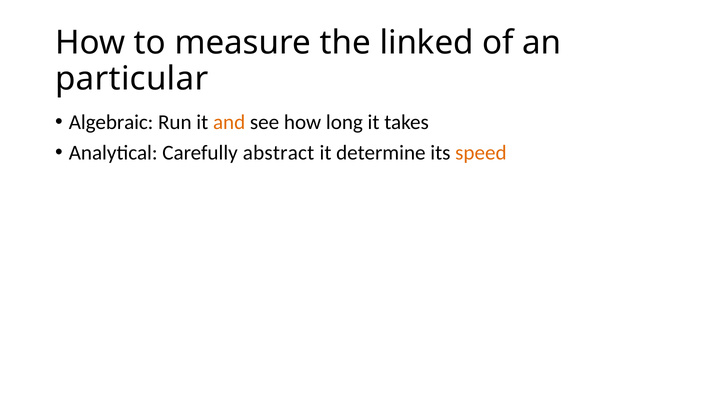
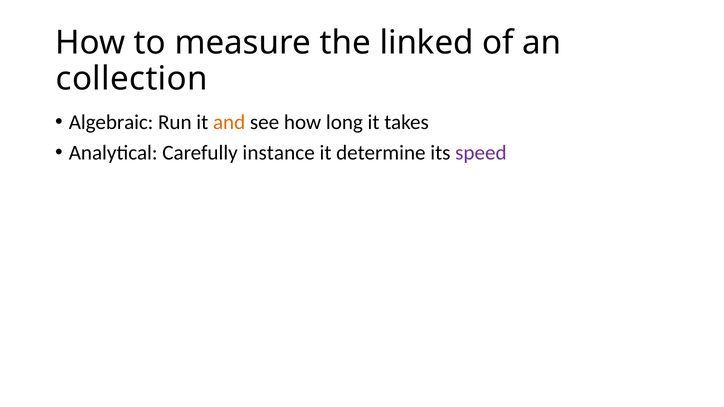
particular: particular -> collection
abstract: abstract -> instance
speed colour: orange -> purple
